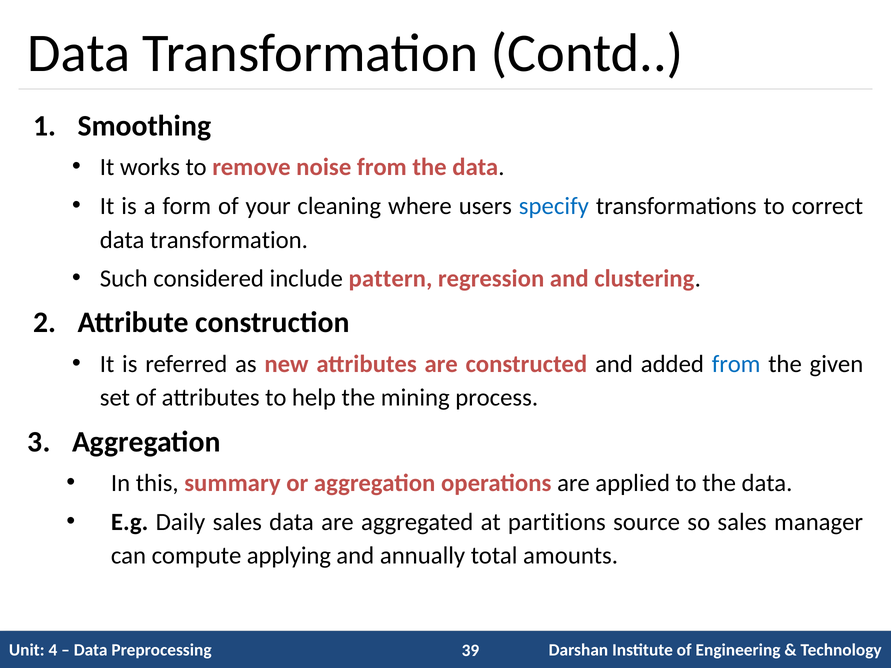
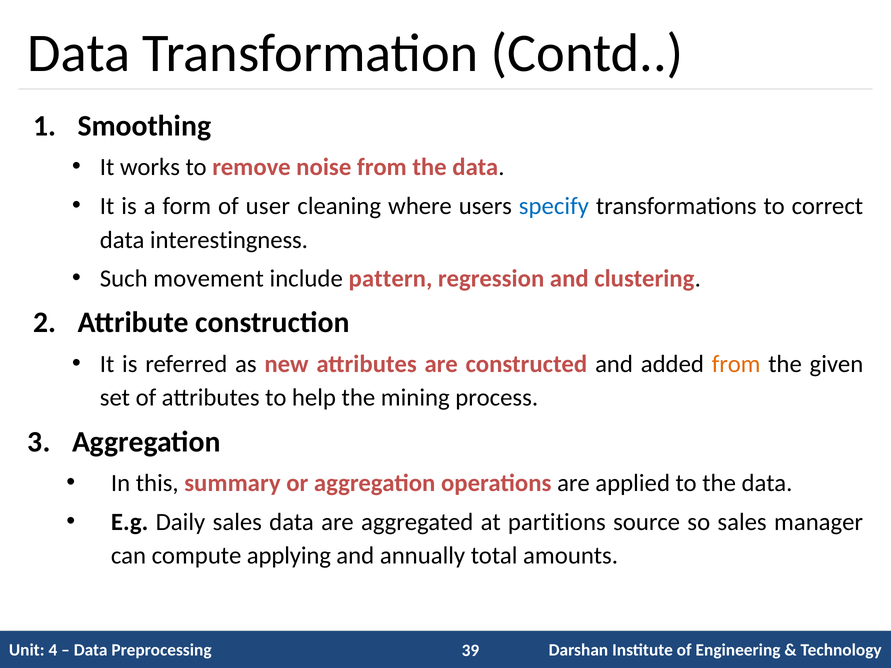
your: your -> user
transformation at (229, 240): transformation -> interestingness
considered: considered -> movement
from at (736, 364) colour: blue -> orange
